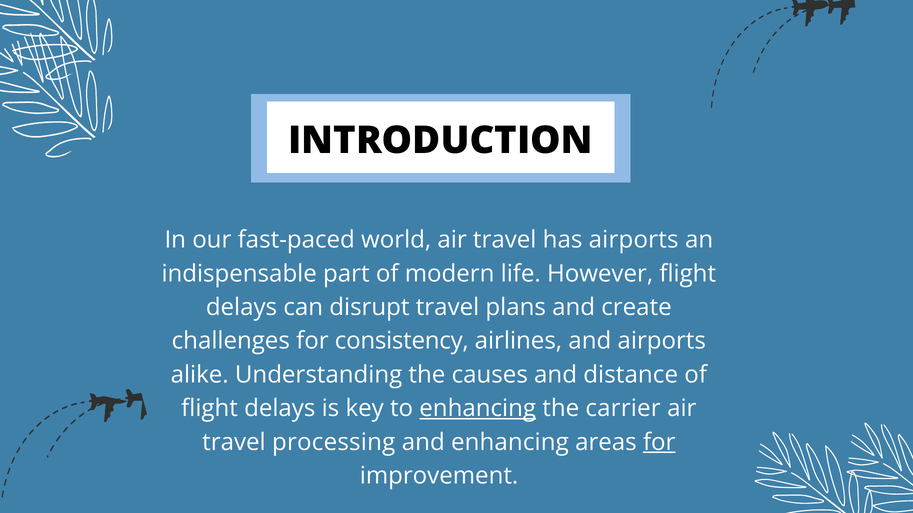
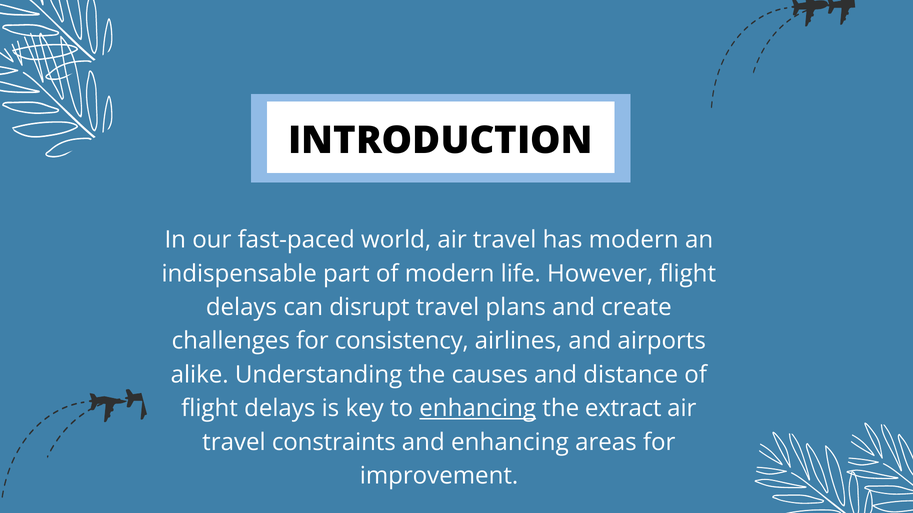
has airports: airports -> modern
carrier: carrier -> extract
processing: processing -> constraints
for at (659, 443) underline: present -> none
